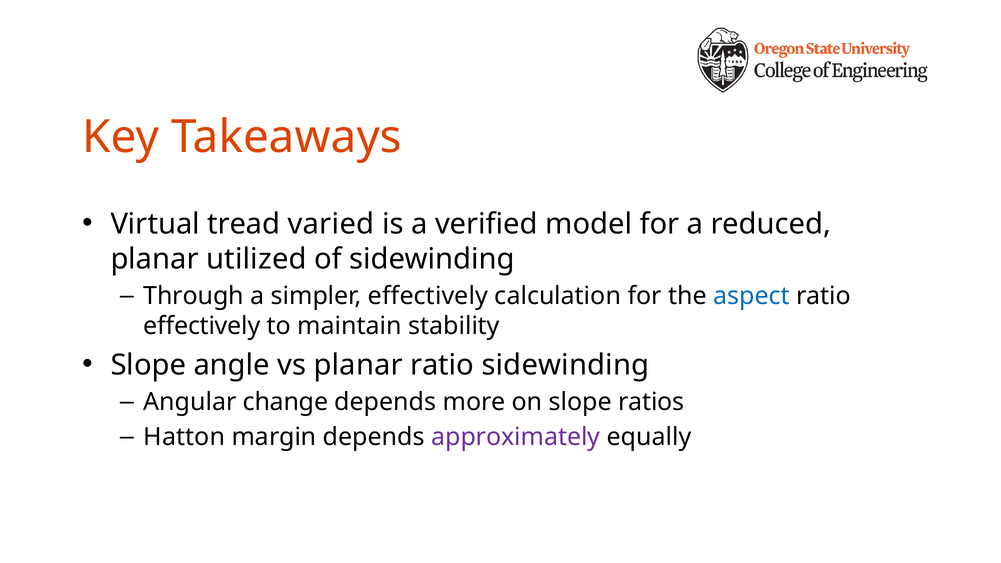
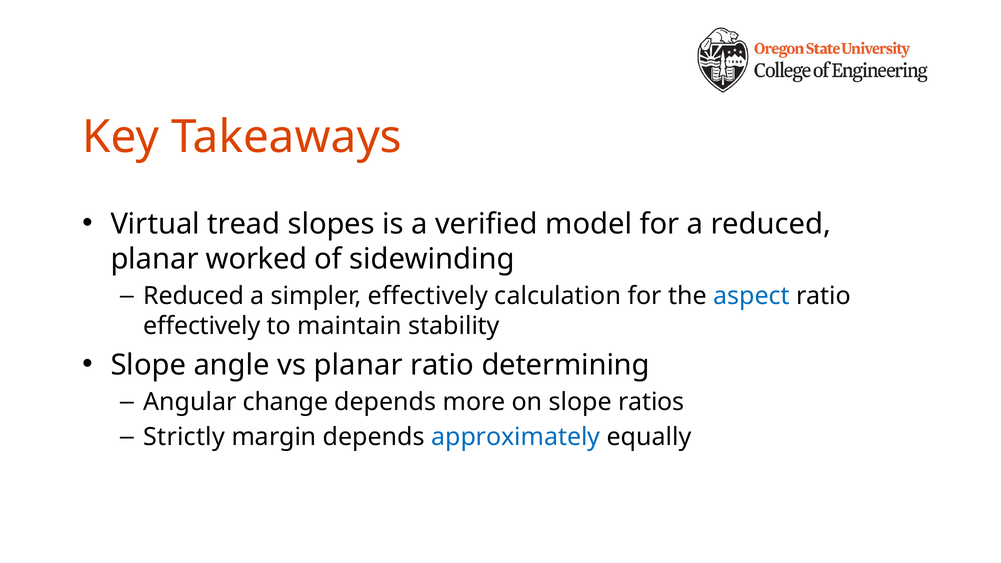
varied: varied -> slopes
utilized: utilized -> worked
Through at (194, 296): Through -> Reduced
ratio sidewinding: sidewinding -> determining
Hatton: Hatton -> Strictly
approximately colour: purple -> blue
